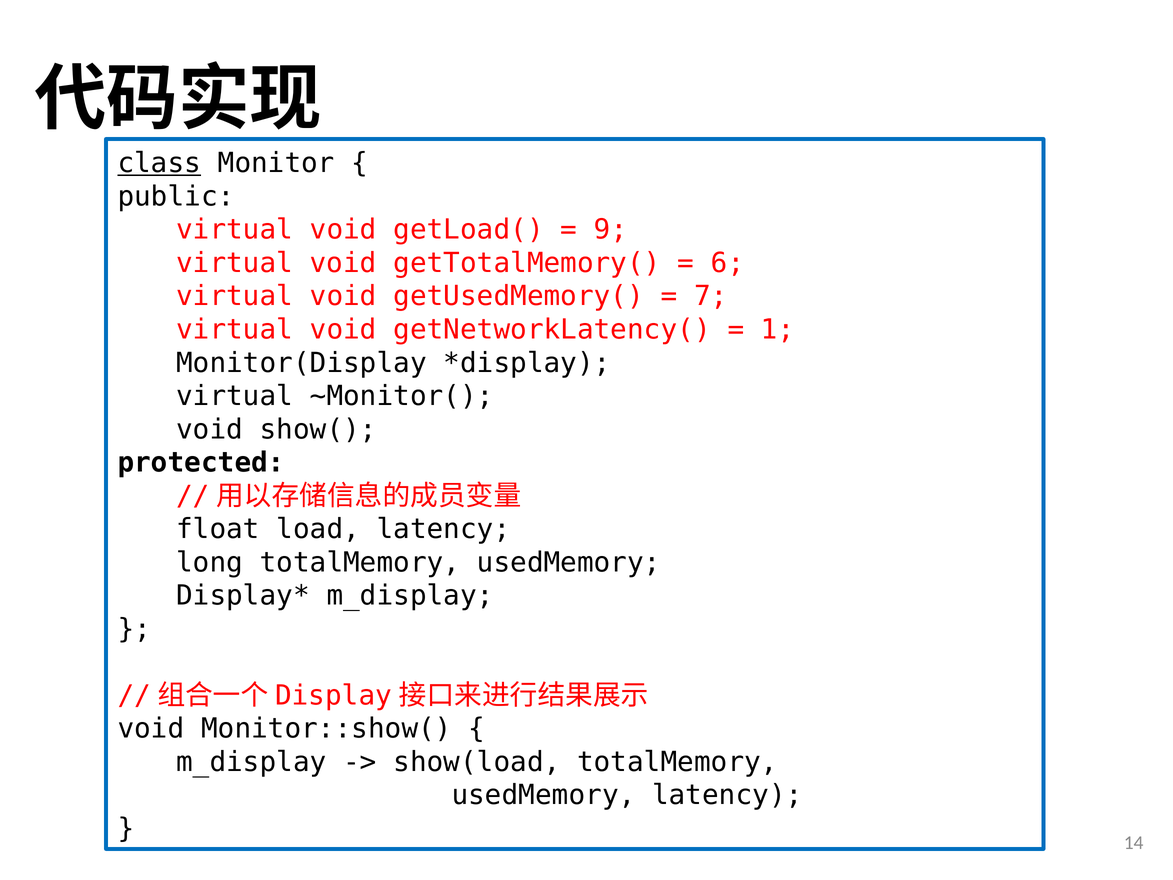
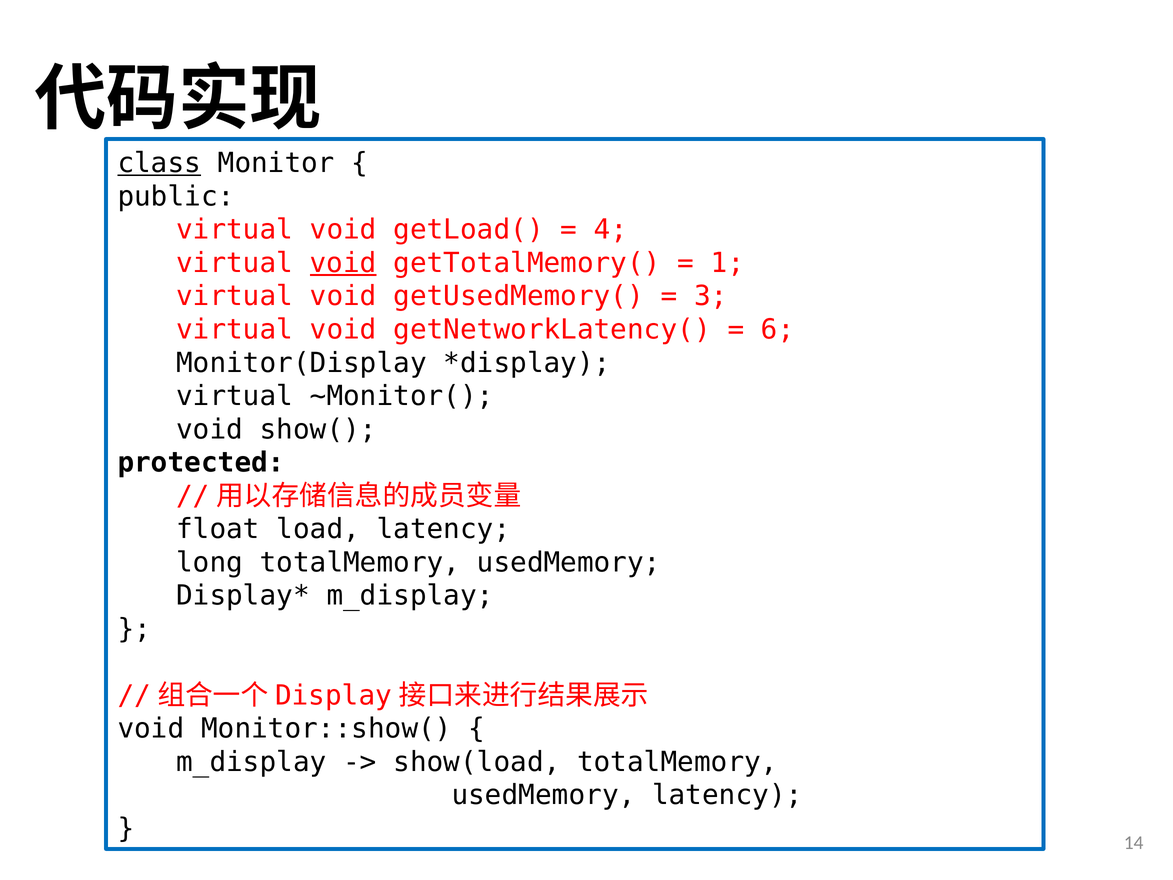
9: 9 -> 4
void at (343, 263) underline: none -> present
6: 6 -> 1
7: 7 -> 3
1: 1 -> 6
